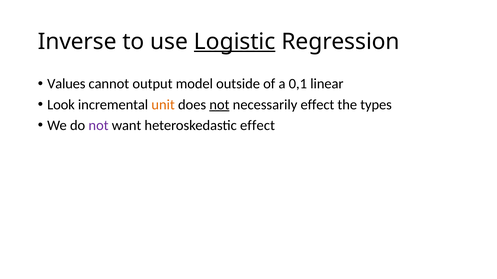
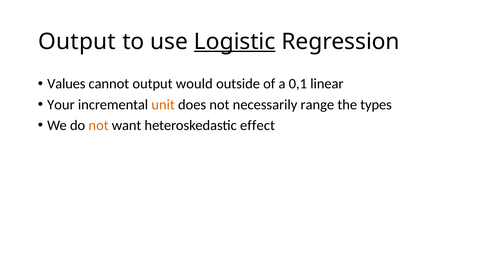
Inverse at (77, 42): Inverse -> Output
model: model -> would
Look: Look -> Your
not at (219, 105) underline: present -> none
necessarily effect: effect -> range
not at (99, 126) colour: purple -> orange
